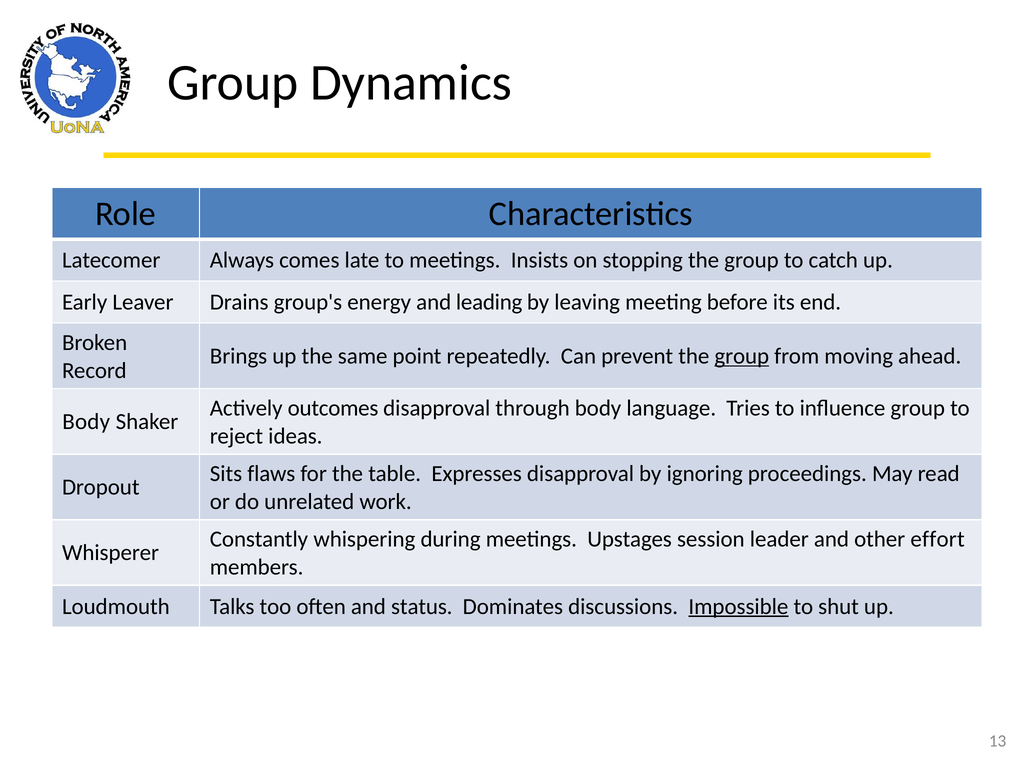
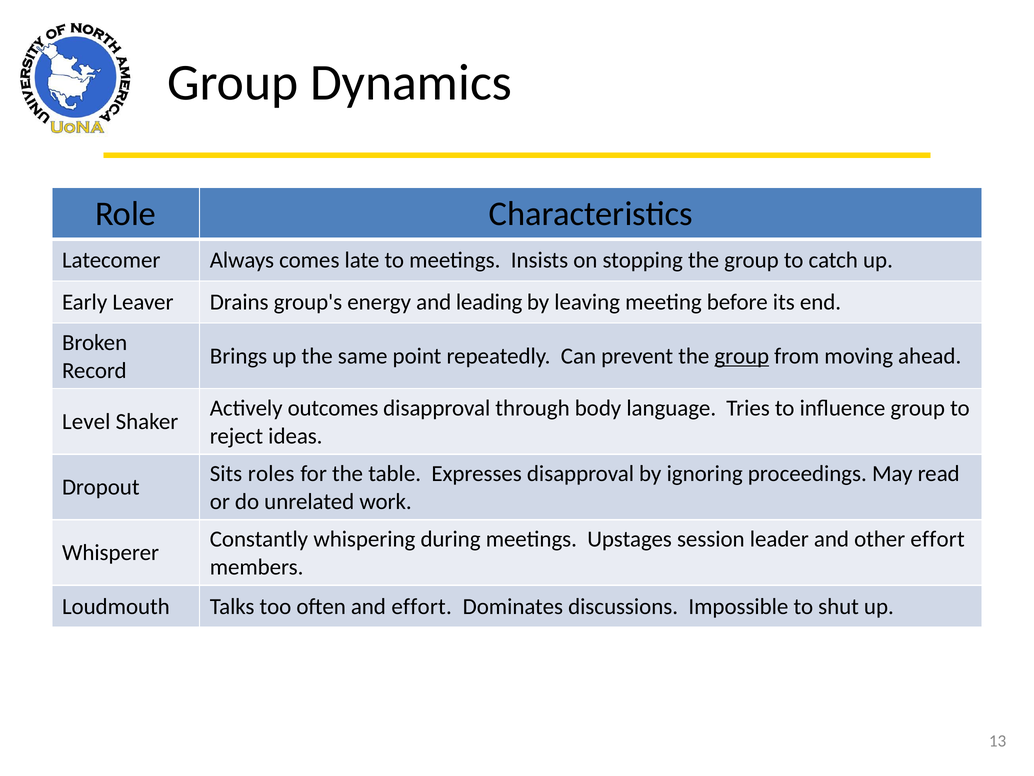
Body at (86, 421): Body -> Level
flaws: flaws -> roles
and status: status -> effort
Impossible underline: present -> none
